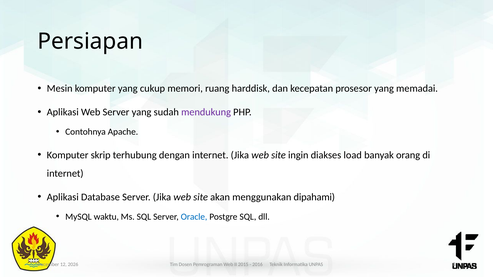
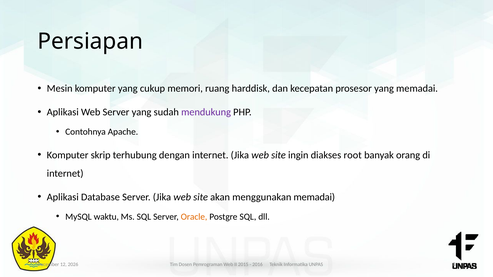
load: load -> root
menggunakan dipahami: dipahami -> memadai
Oracle colour: blue -> orange
